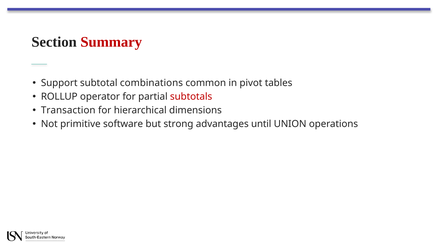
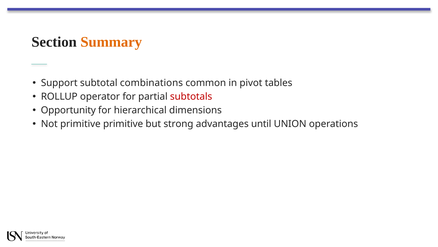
Summary colour: red -> orange
Transaction: Transaction -> Opportunity
primitive software: software -> primitive
